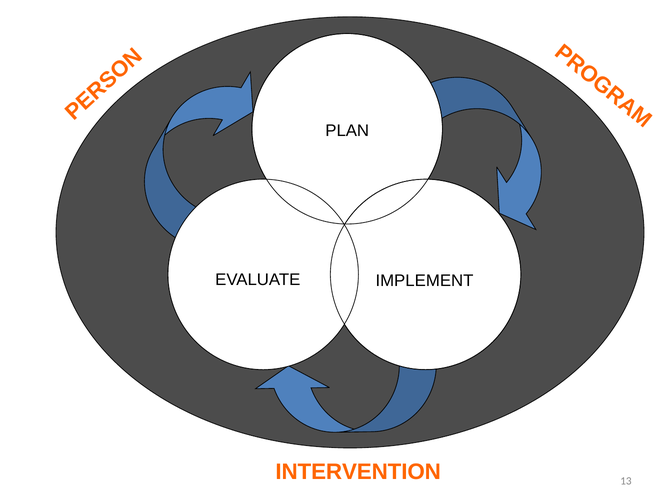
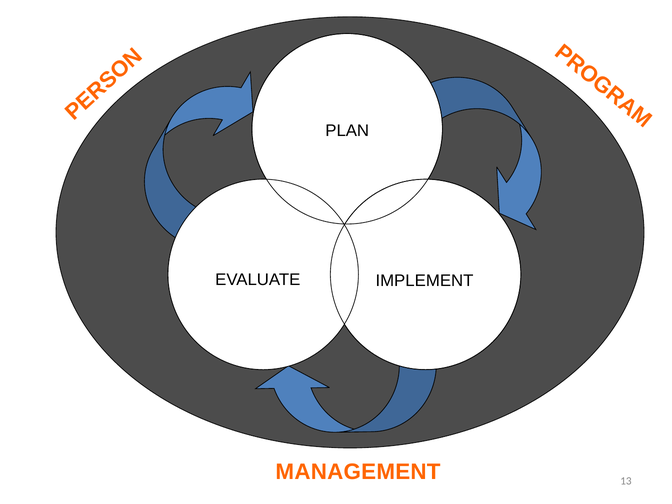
INTERVENTION: INTERVENTION -> MANAGEMENT
